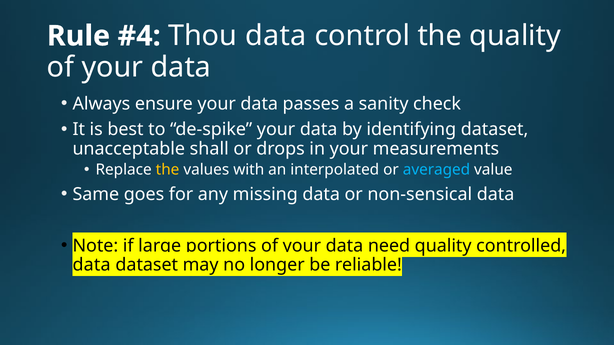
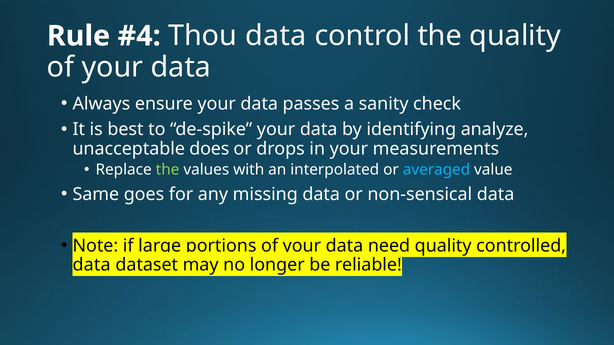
identifying dataset: dataset -> analyze
shall: shall -> does
the at (168, 170) colour: yellow -> light green
